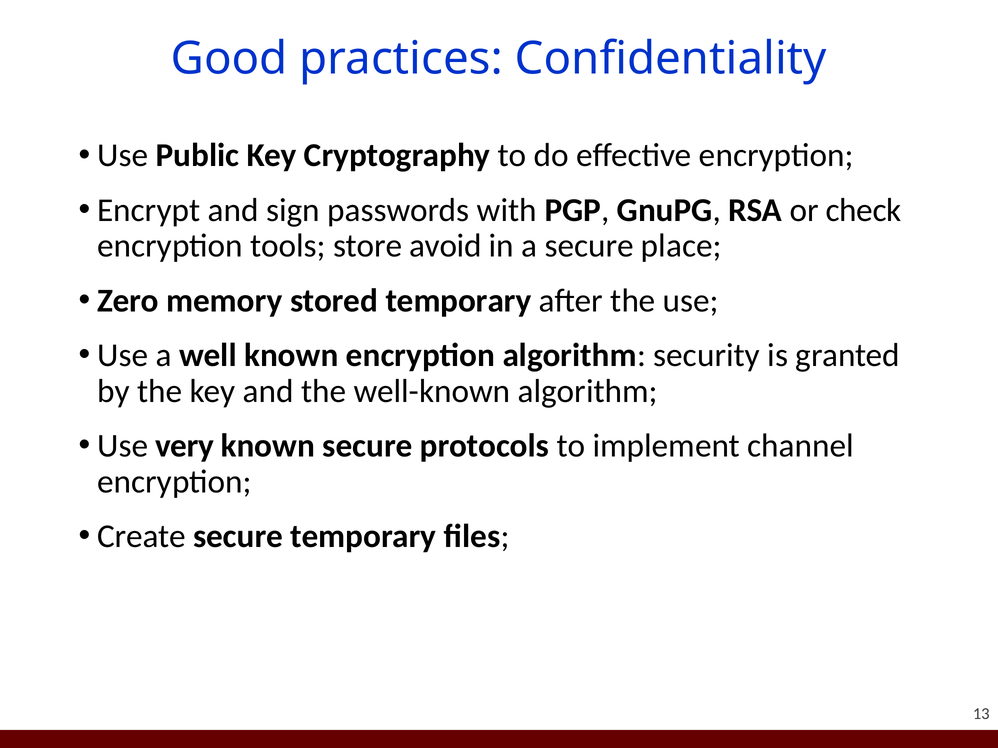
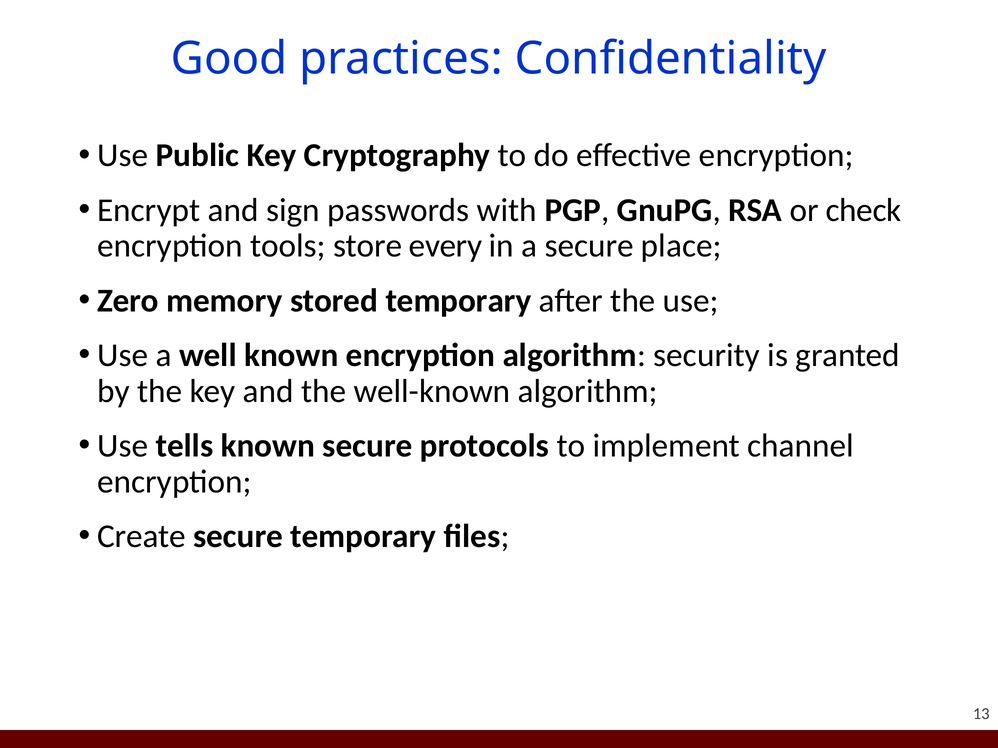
avoid: avoid -> every
very: very -> tells
